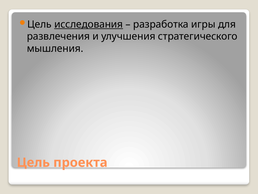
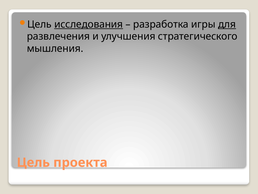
для underline: none -> present
